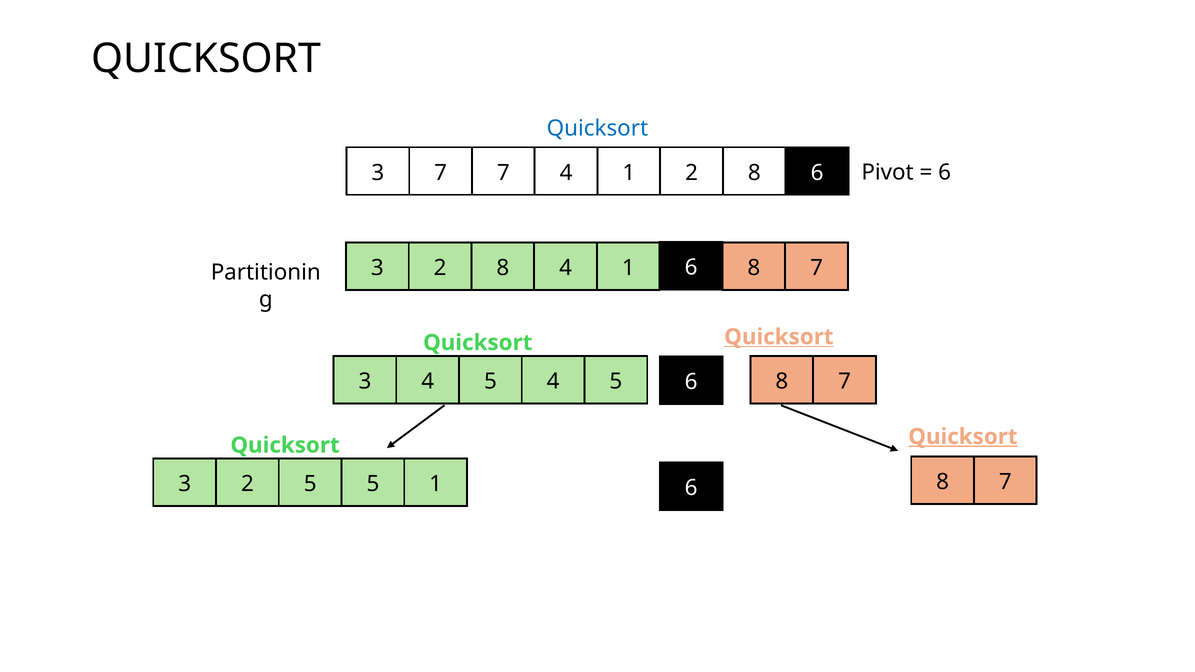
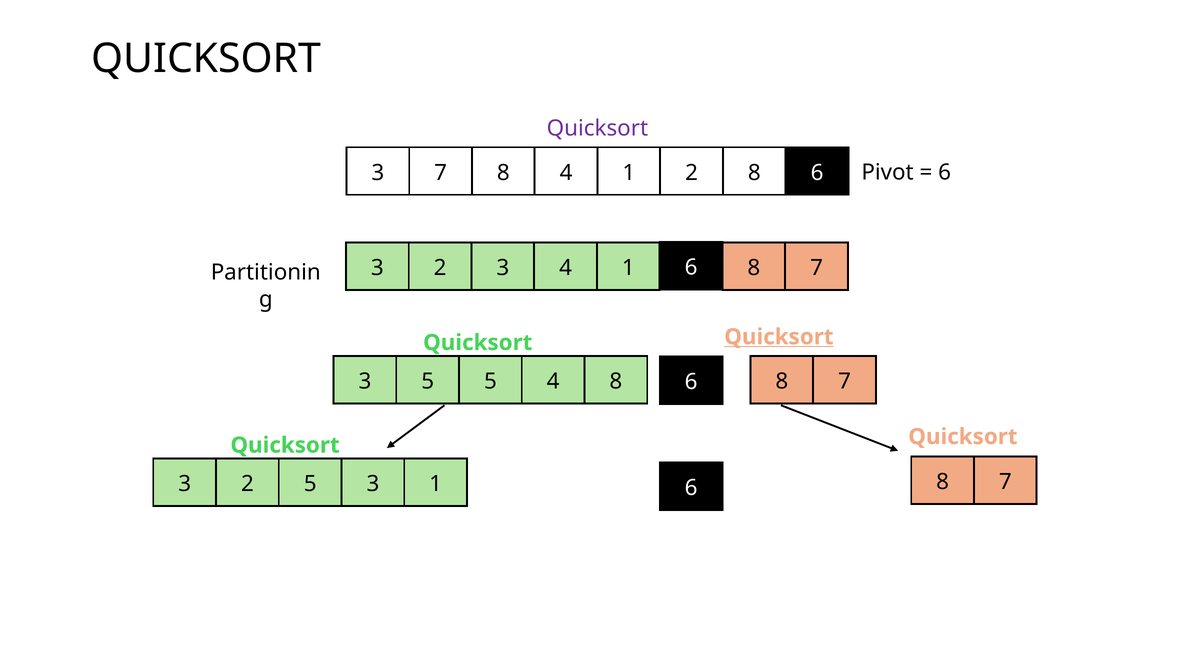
Quicksort at (597, 128) colour: blue -> purple
3 7 7: 7 -> 8
3 2 8: 8 -> 3
3 4: 4 -> 5
5 4 5: 5 -> 8
Quicksort at (963, 437) underline: present -> none
5 5: 5 -> 3
